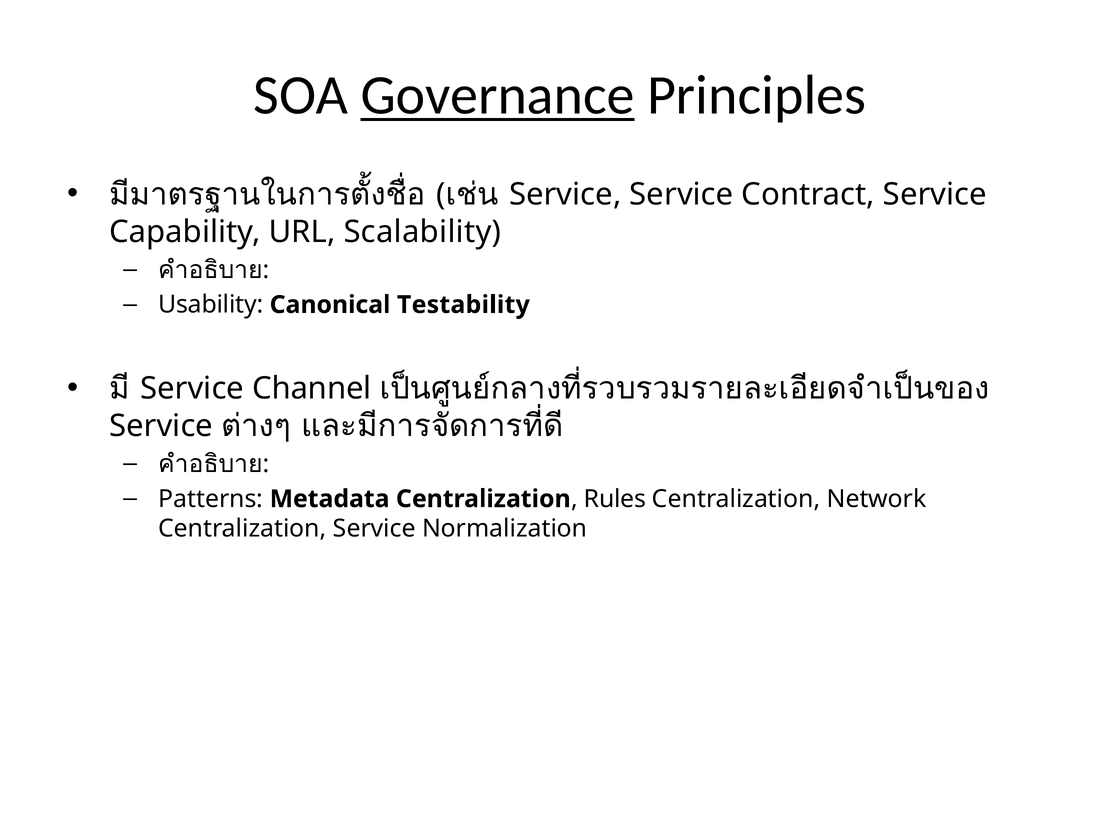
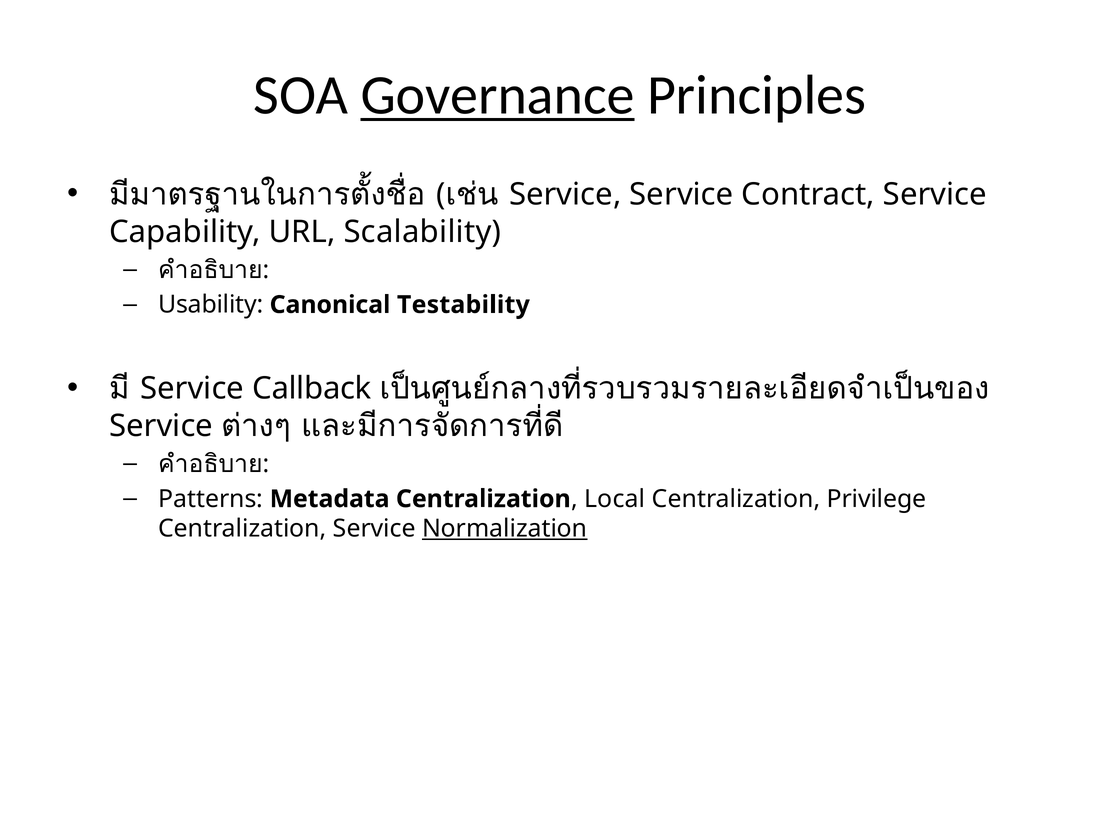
Channel: Channel -> Callback
Rules: Rules -> Local
Network: Network -> Privilege
Normalization underline: none -> present
